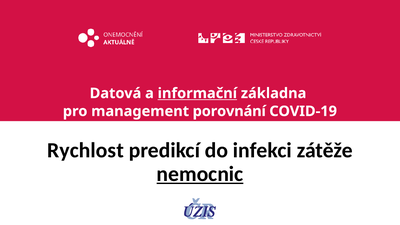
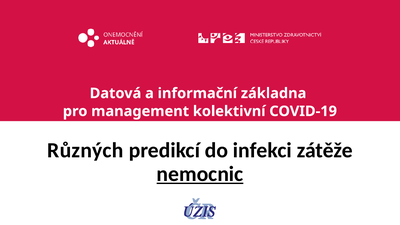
informační underline: present -> none
porovnání: porovnání -> kolektivní
Rychlost: Rychlost -> Různých
